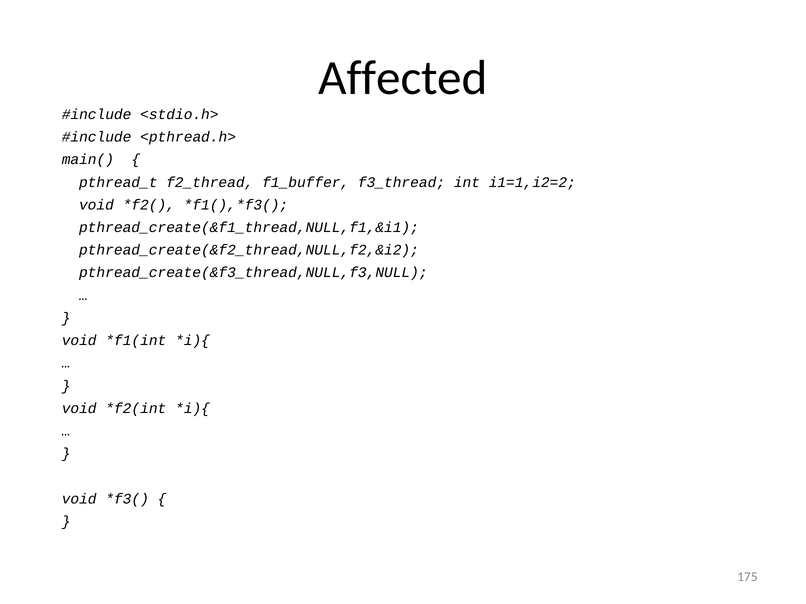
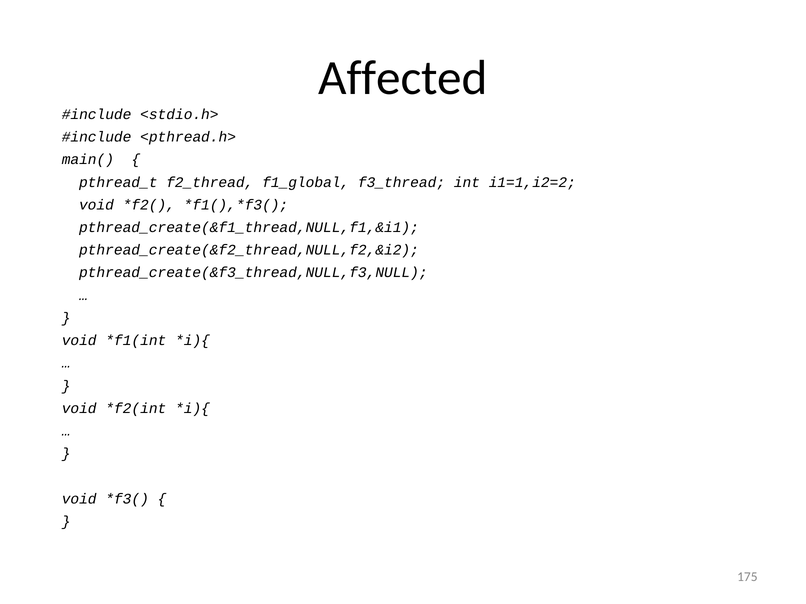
f1_buffer: f1_buffer -> f1_global
